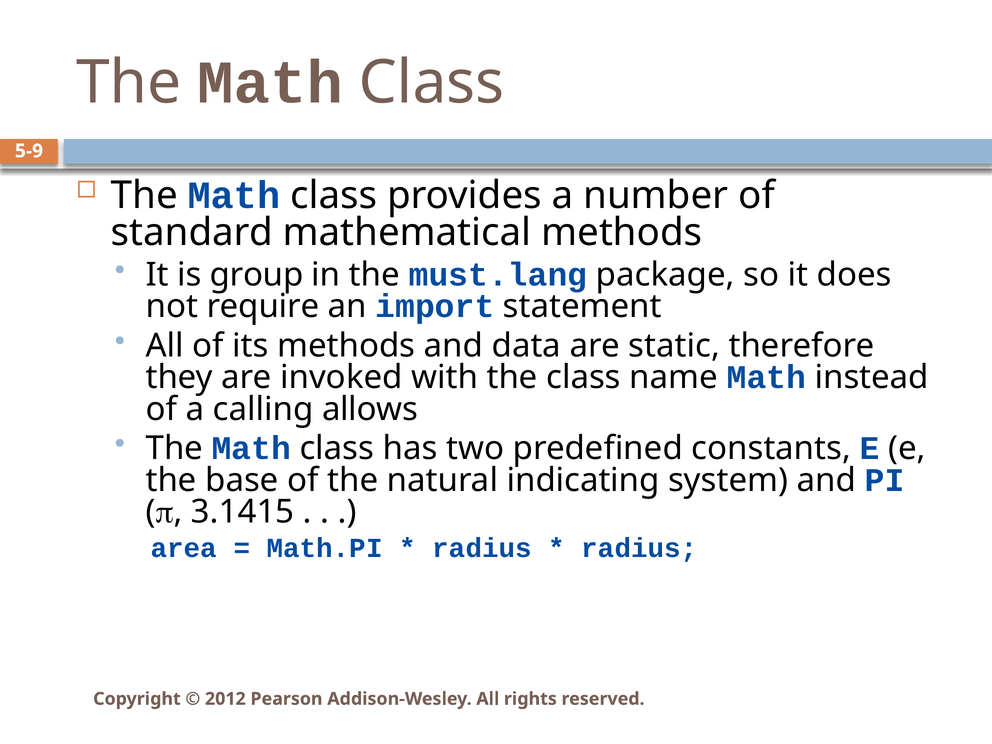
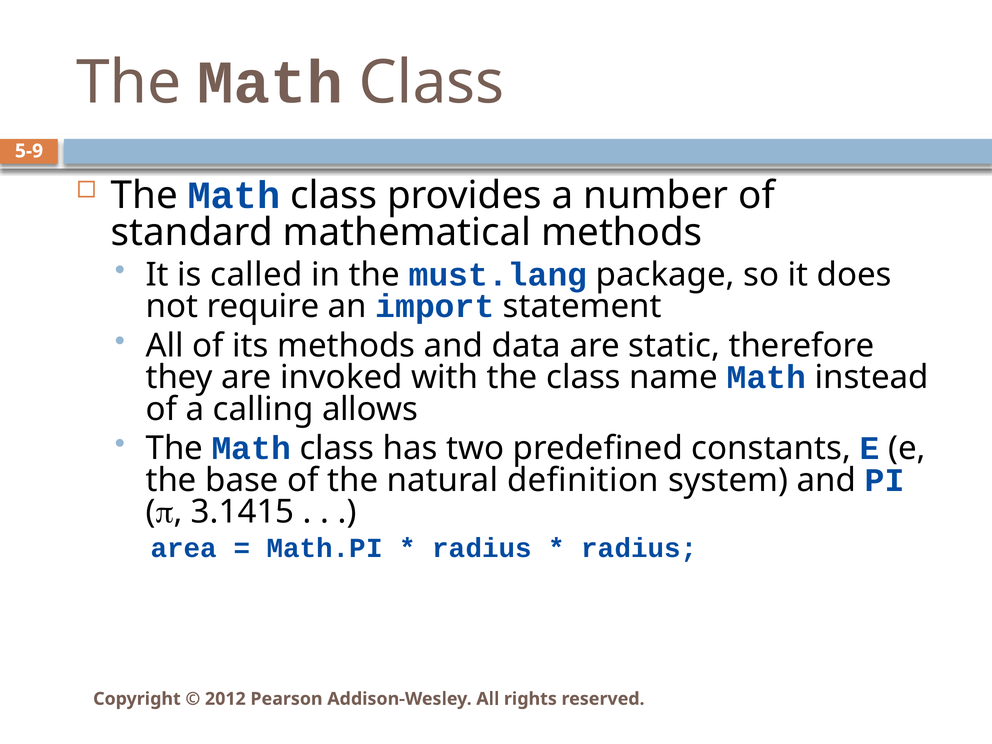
group: group -> called
indicating: indicating -> definition
